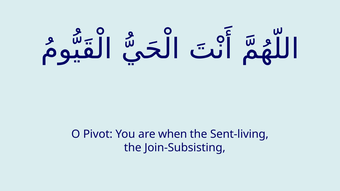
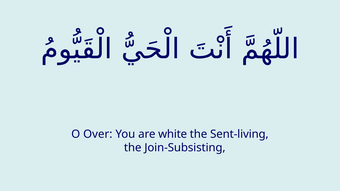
Pivot: Pivot -> Over
when: when -> white
